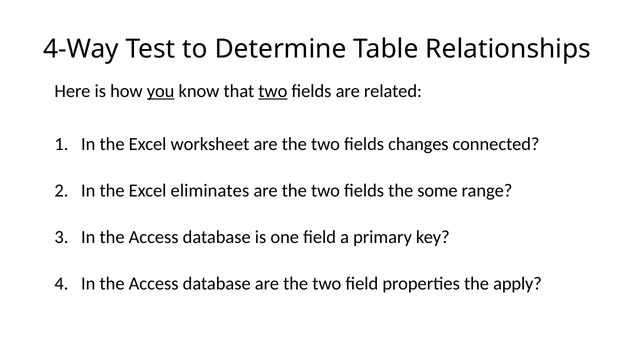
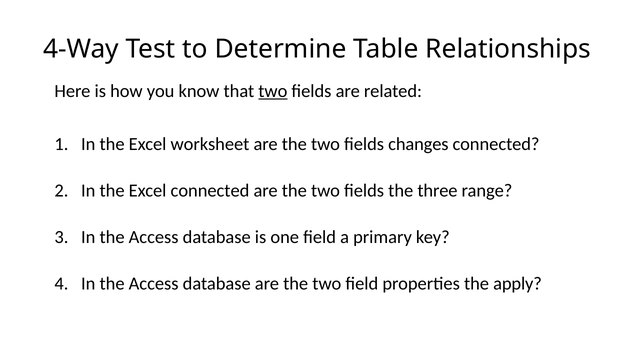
you underline: present -> none
Excel eliminates: eliminates -> connected
some: some -> three
